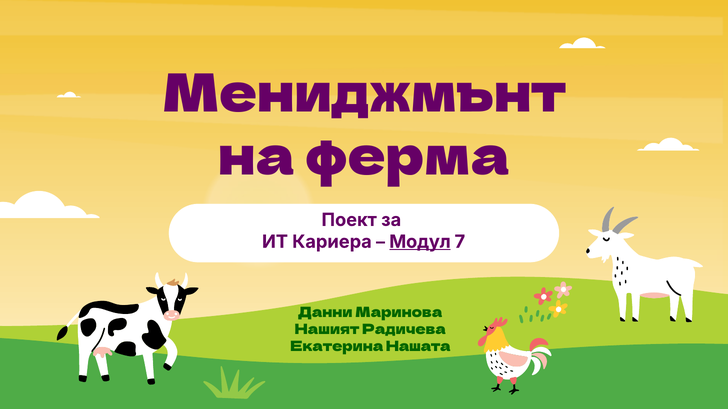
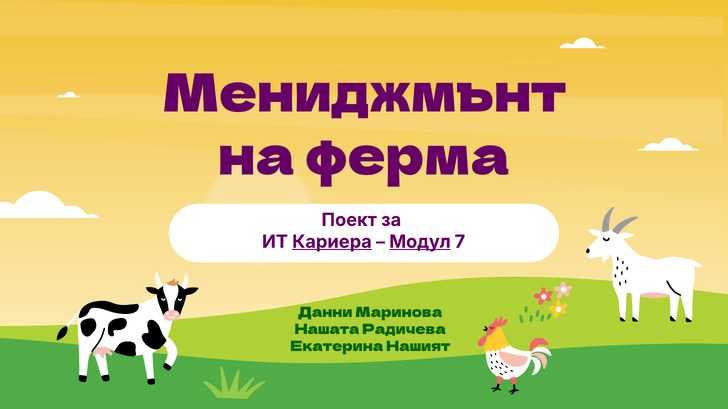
Кариера underline: none -> present
Нашият: Нашият -> Нашата
Нашата: Нашата -> Нашият
